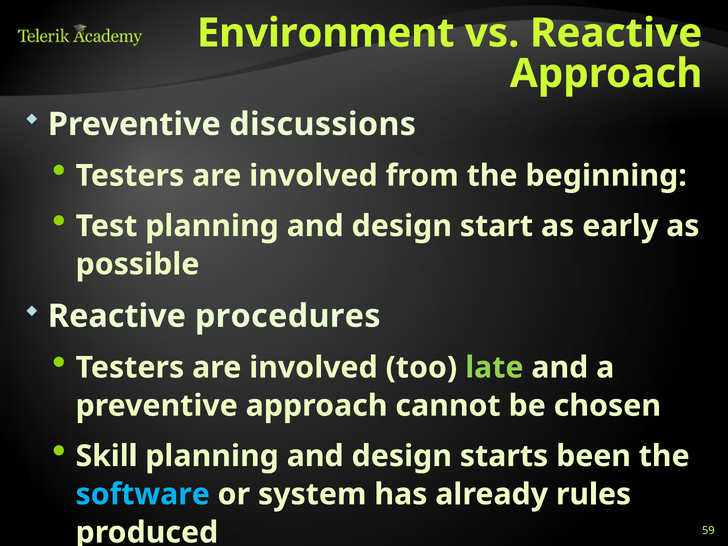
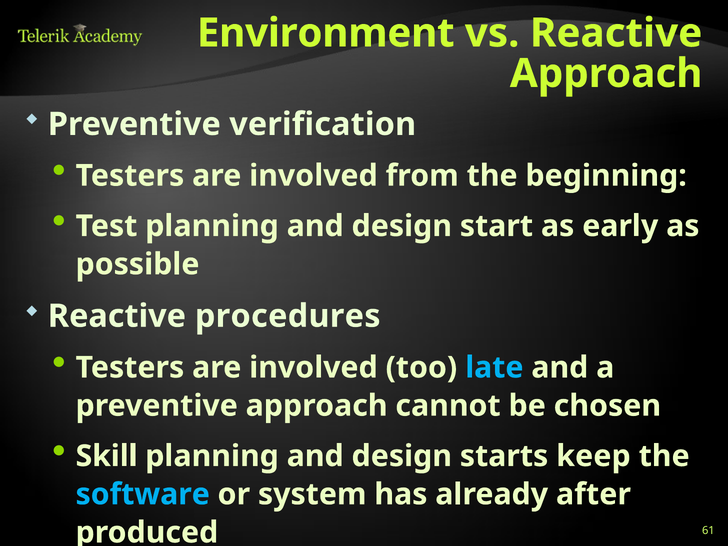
discussions: discussions -> verification
late colour: light green -> light blue
been: been -> keep
rules: rules -> after
59: 59 -> 61
